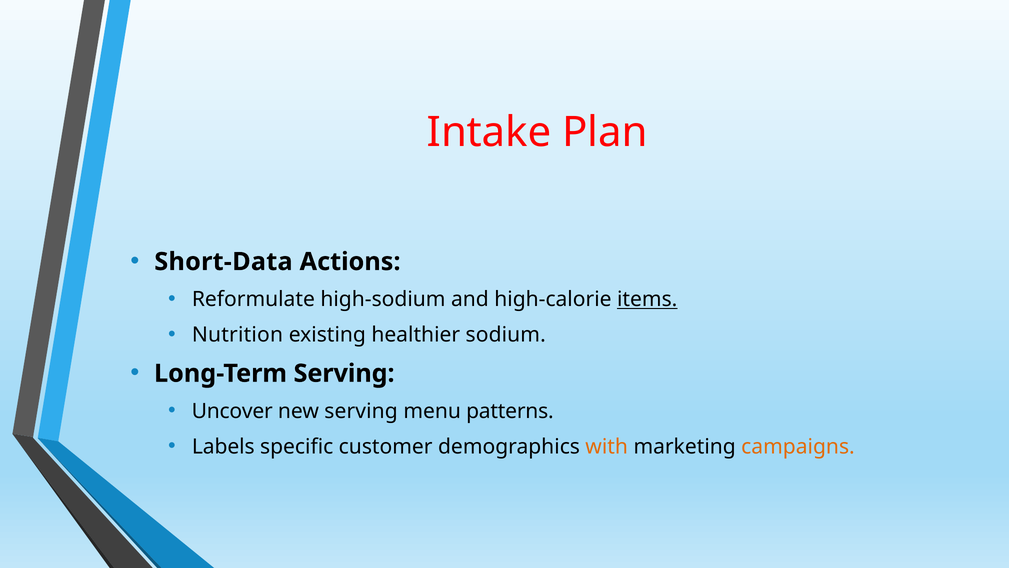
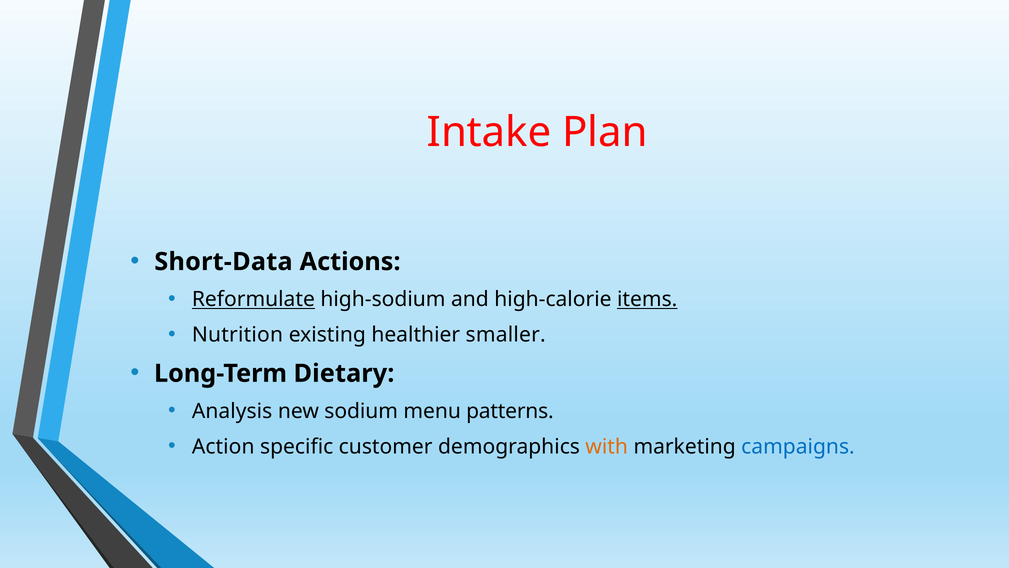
Reformulate underline: none -> present
sodium: sodium -> smaller
Long-Term Serving: Serving -> Dietary
Uncover: Uncover -> Analysis
new serving: serving -> sodium
Labels: Labels -> Action
campaigns colour: orange -> blue
